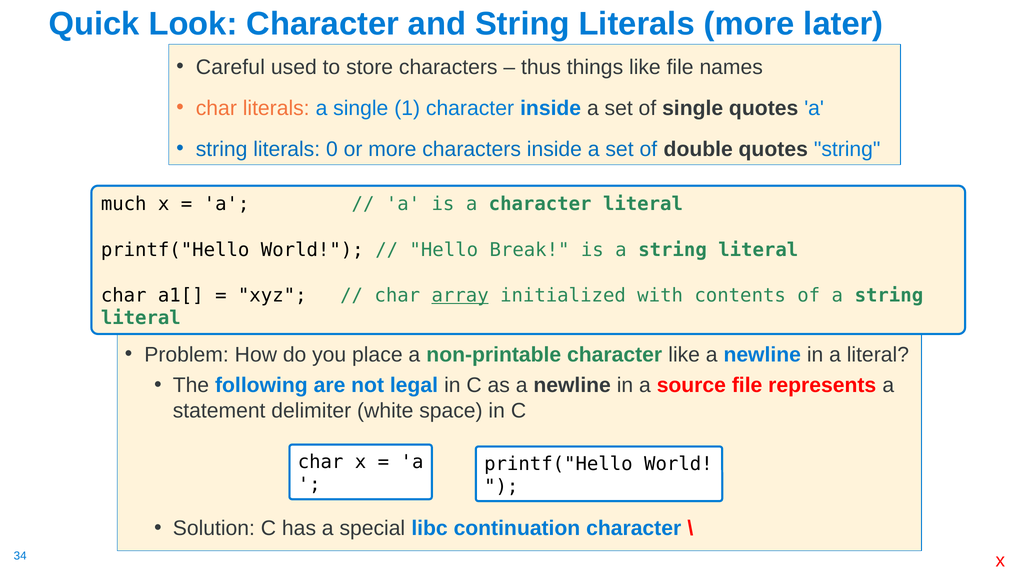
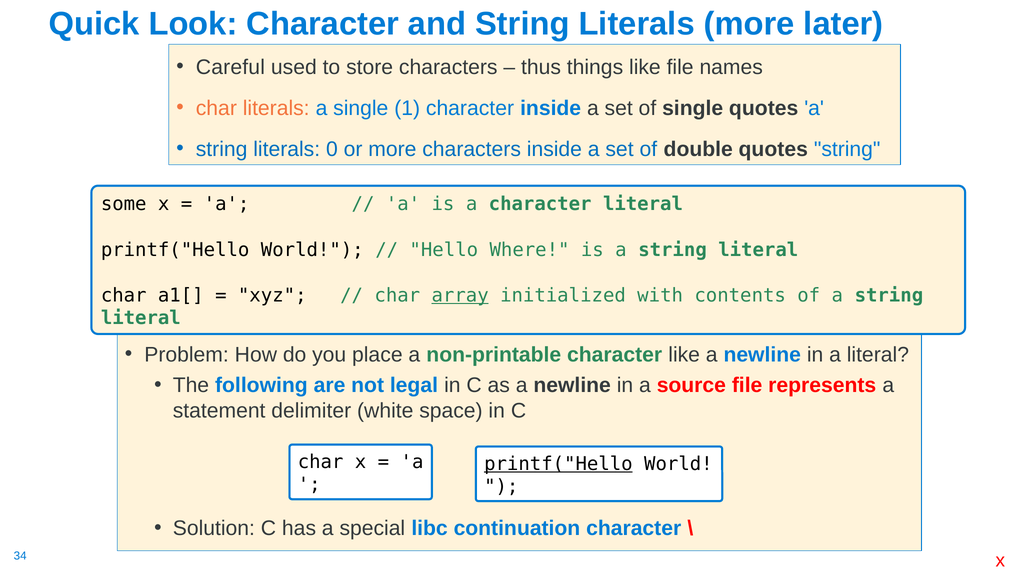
much: much -> some
Break: Break -> Where
printf("Hello at (558, 464) underline: none -> present
